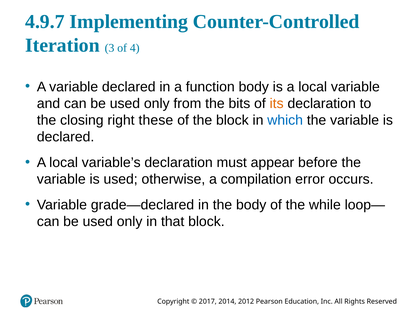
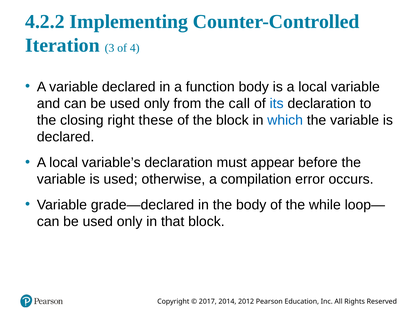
4.9.7: 4.9.7 -> 4.2.2
bits: bits -> call
its colour: orange -> blue
